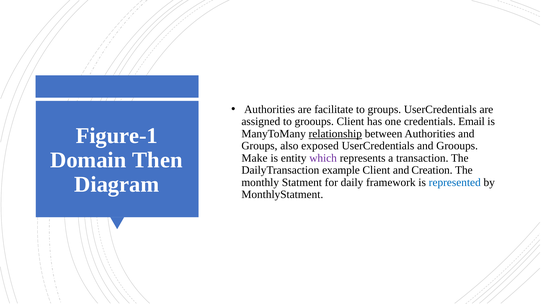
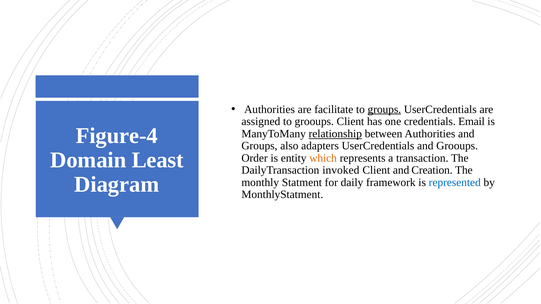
groups at (384, 109) underline: none -> present
Figure-1: Figure-1 -> Figure-4
exposed: exposed -> adapters
Then: Then -> Least
Make: Make -> Order
which colour: purple -> orange
example: example -> invoked
